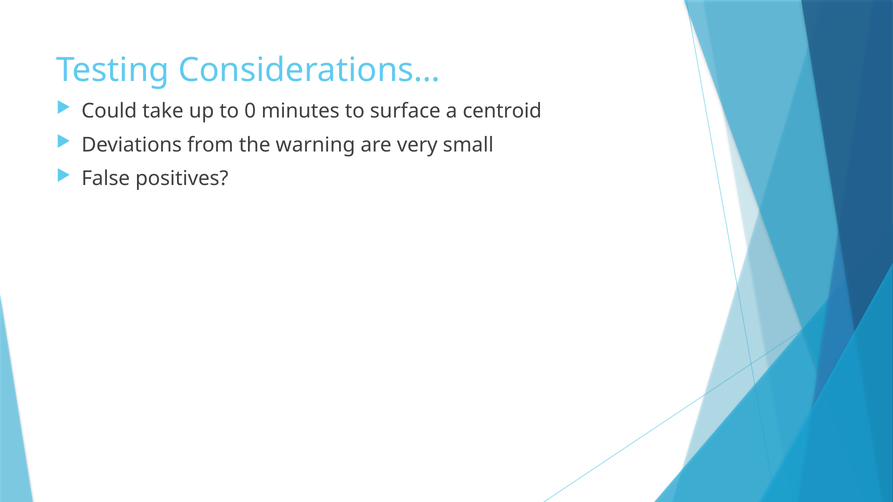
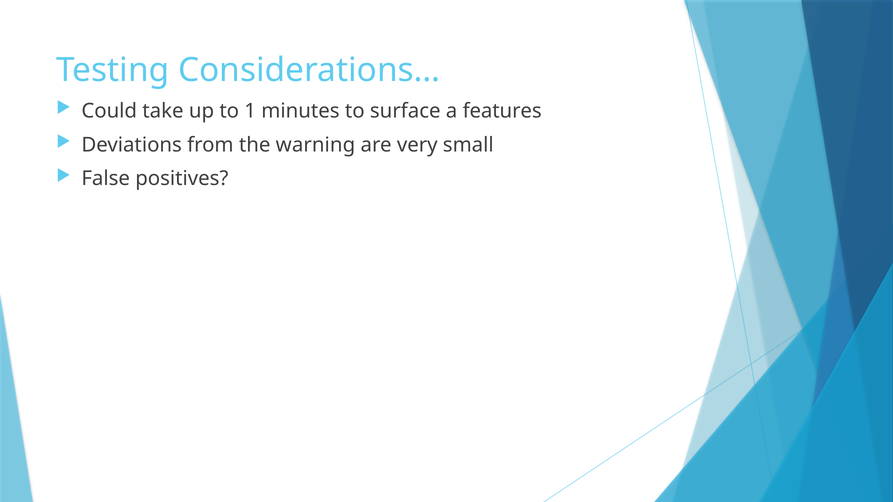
0: 0 -> 1
centroid: centroid -> features
